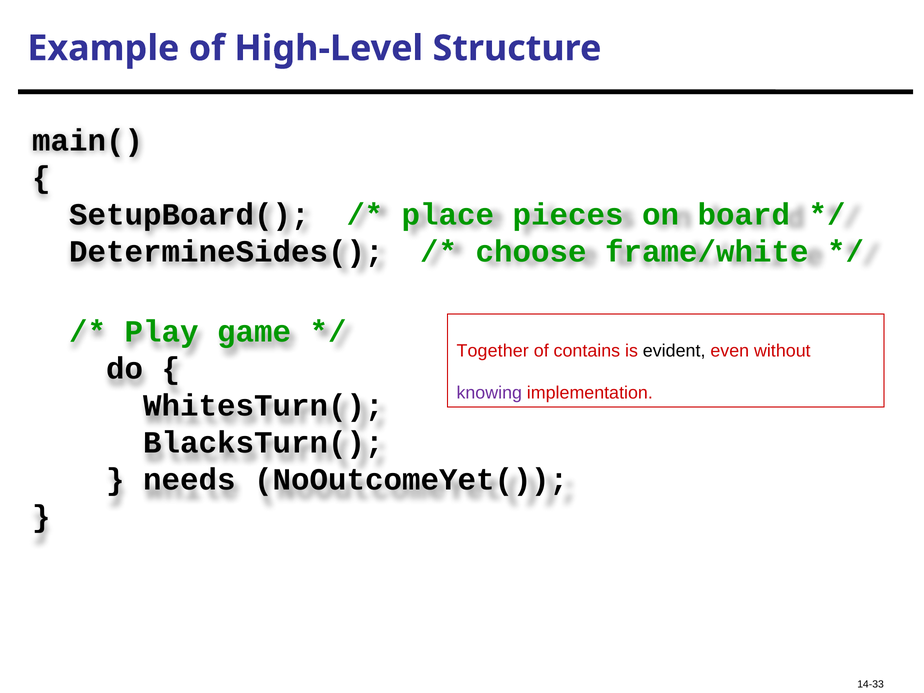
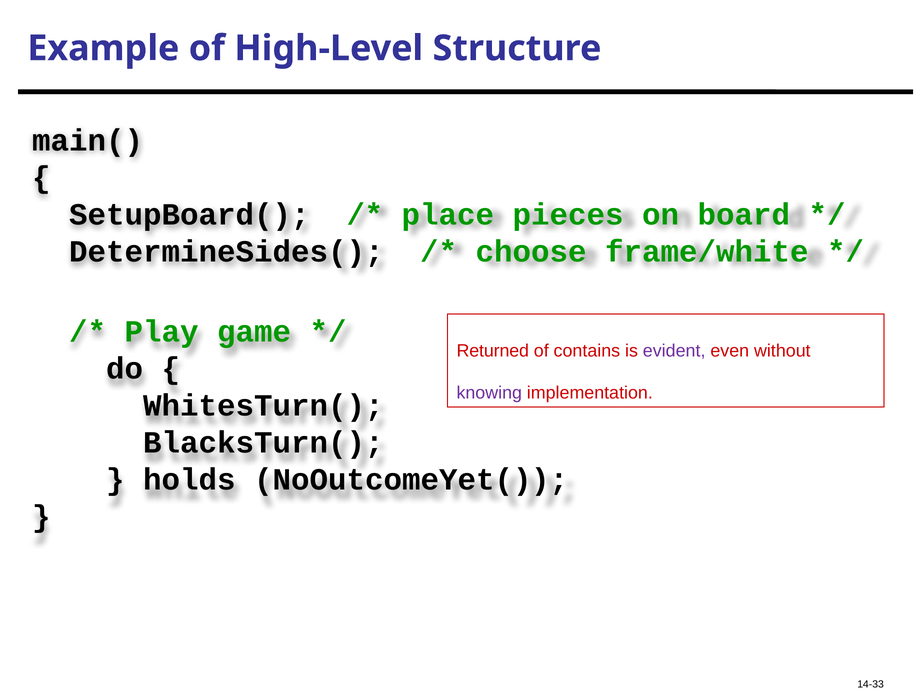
Together: Together -> Returned
evident colour: black -> purple
needs: needs -> holds
